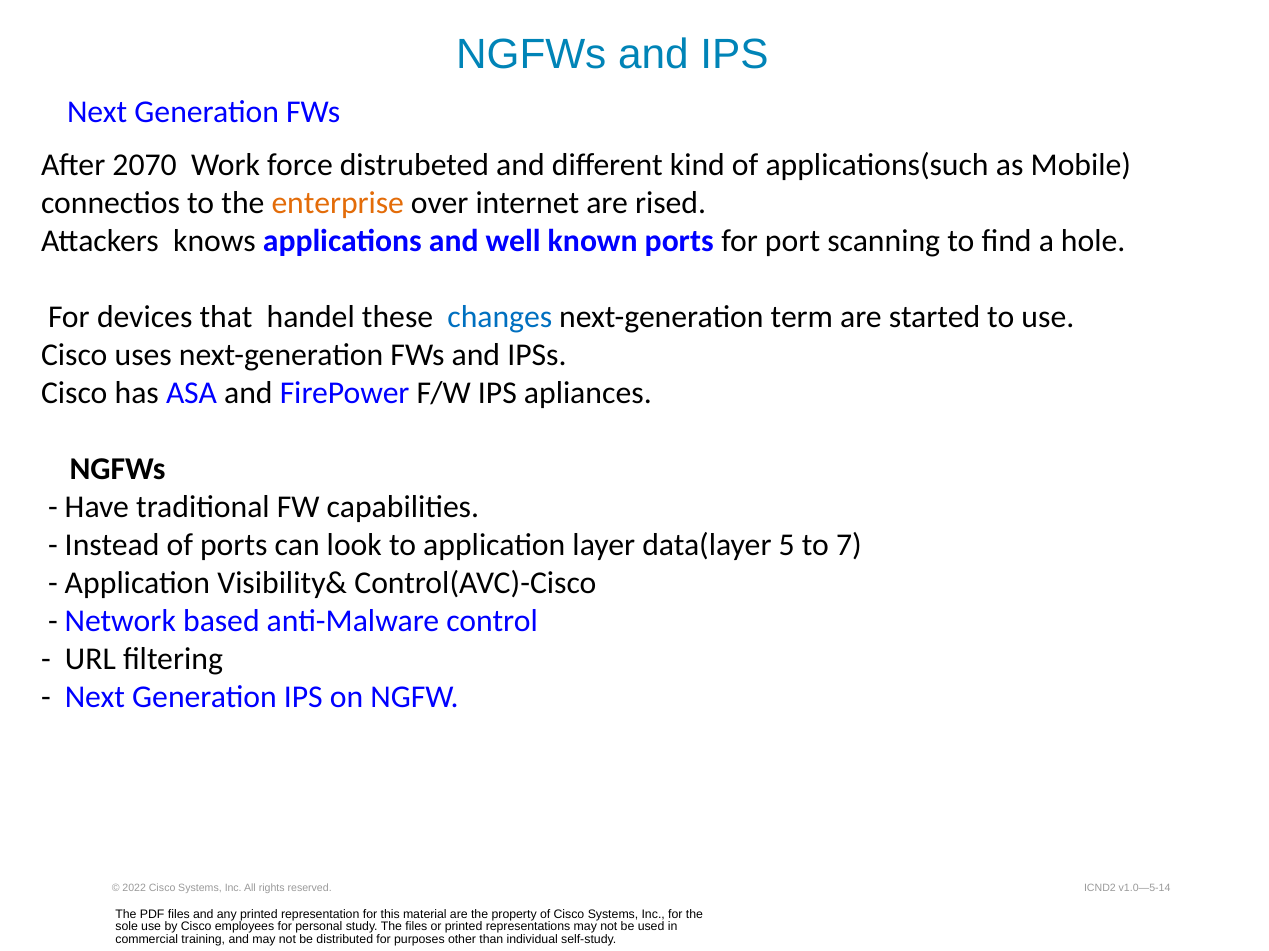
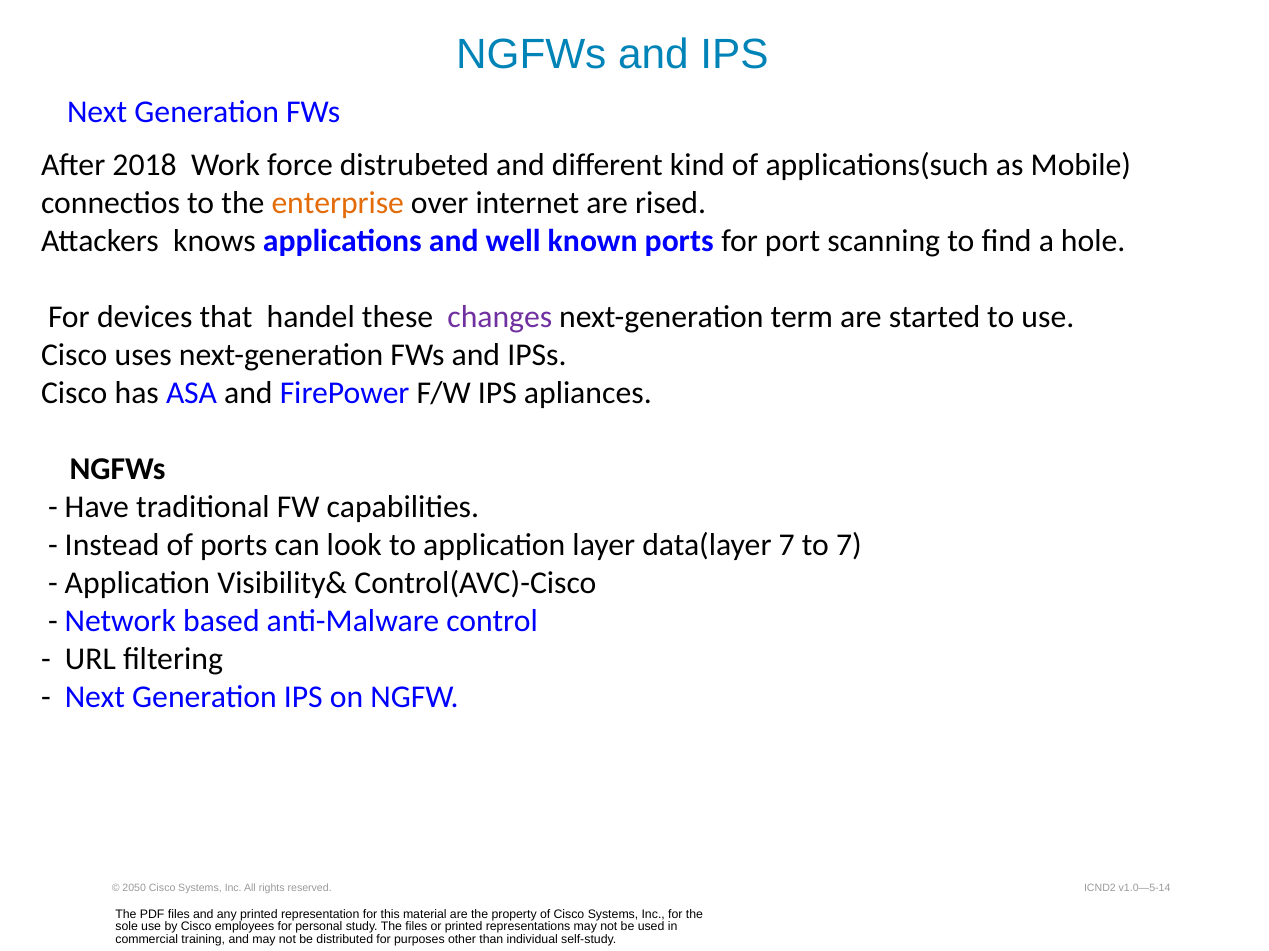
2070: 2070 -> 2018
changes colour: blue -> purple
data(layer 5: 5 -> 7
2022: 2022 -> 2050
